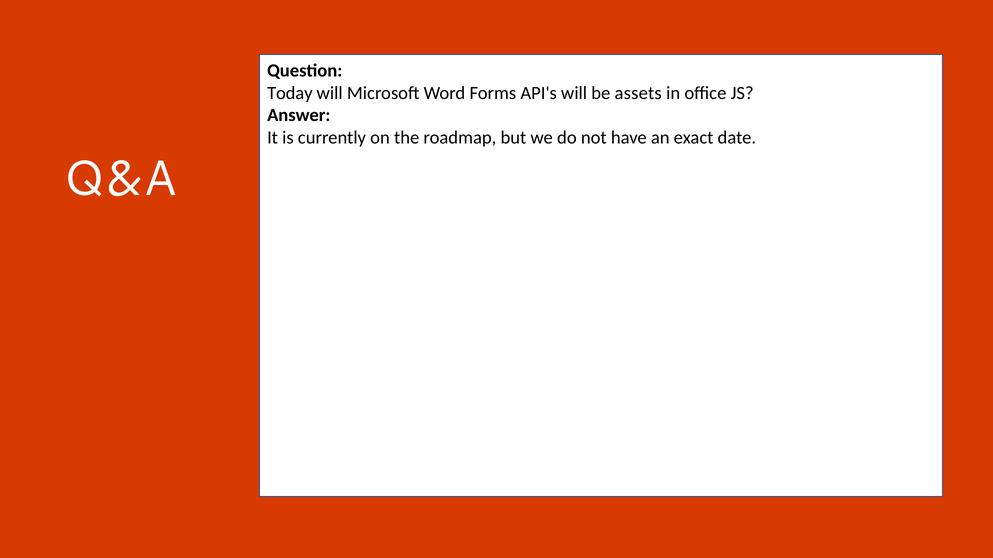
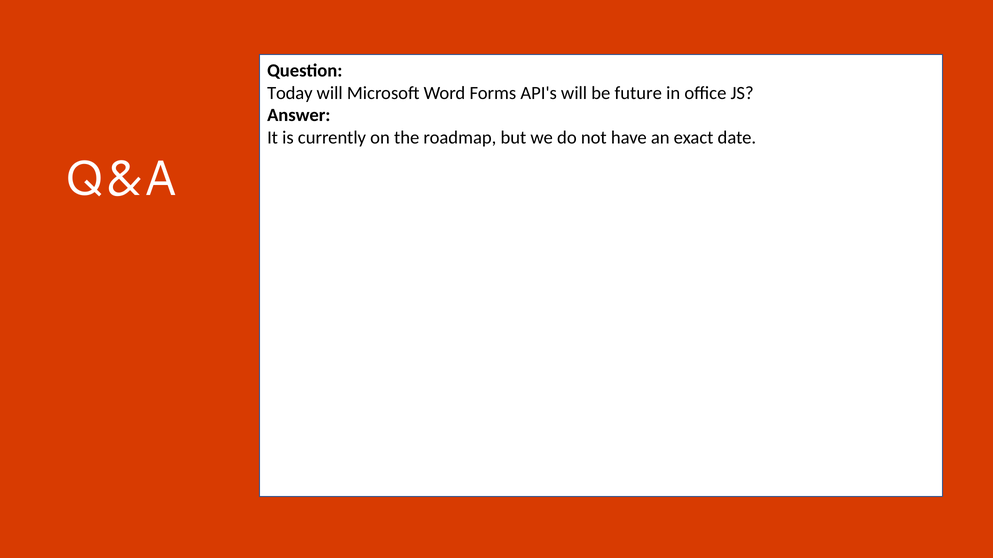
assets: assets -> future
